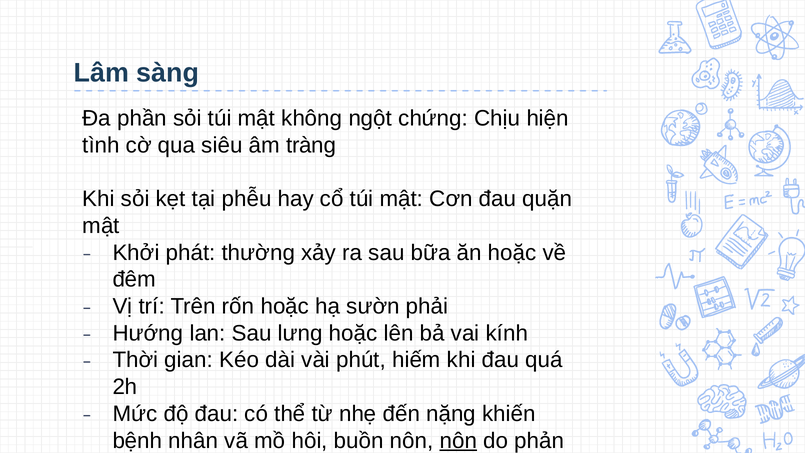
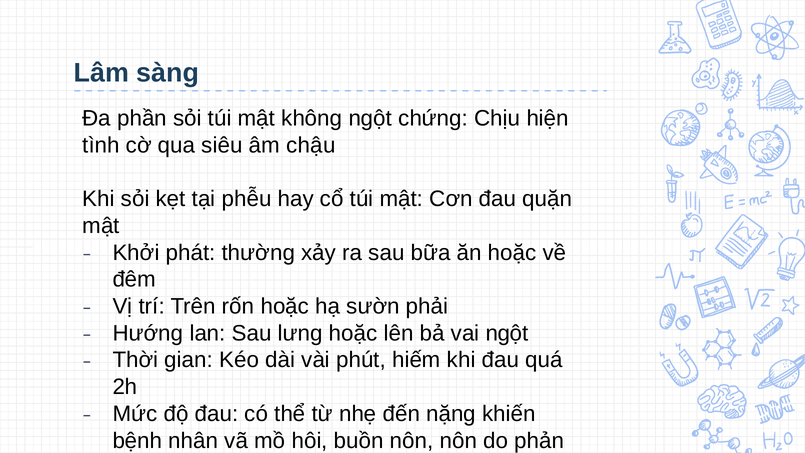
tràng: tràng -> chậu
vai kính: kính -> ngột
nôn at (458, 440) underline: present -> none
